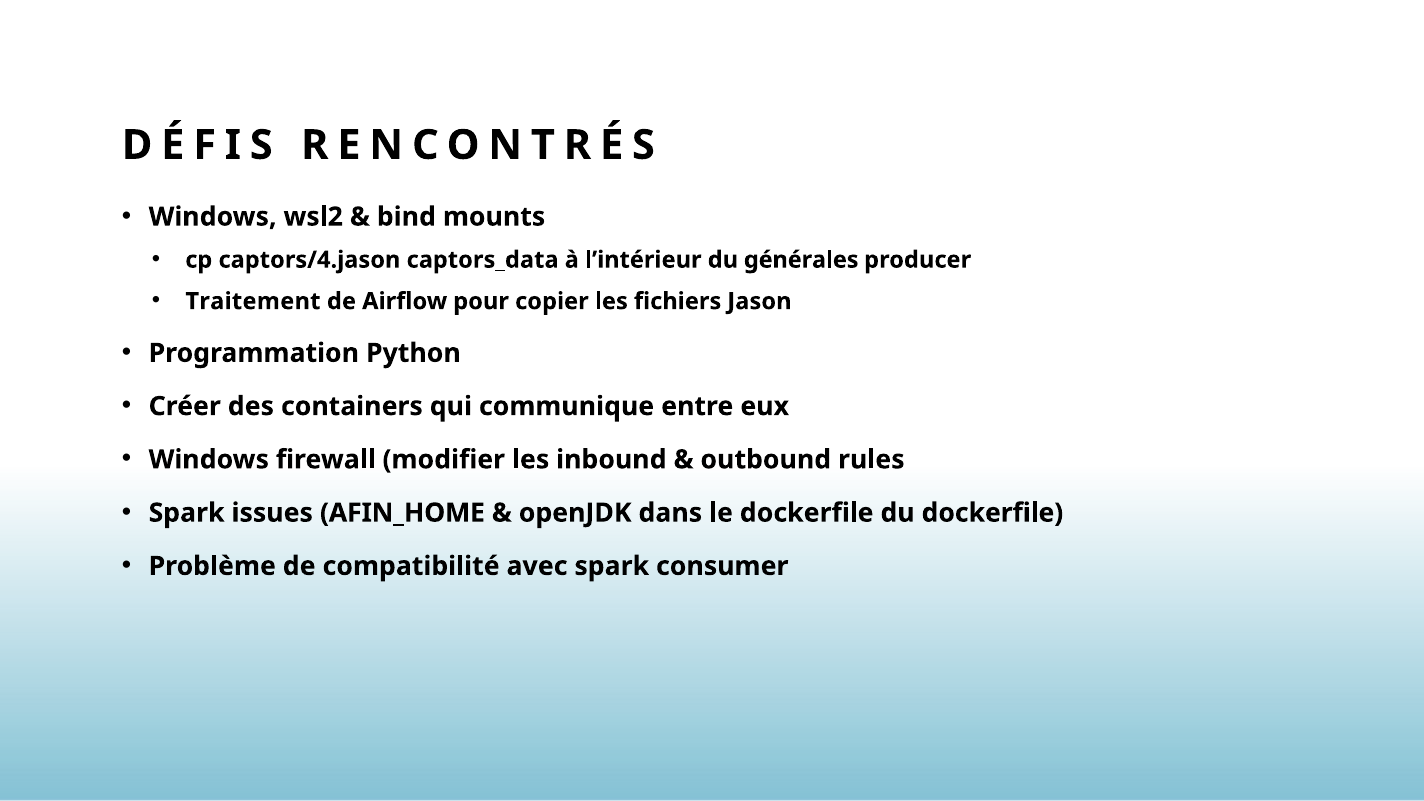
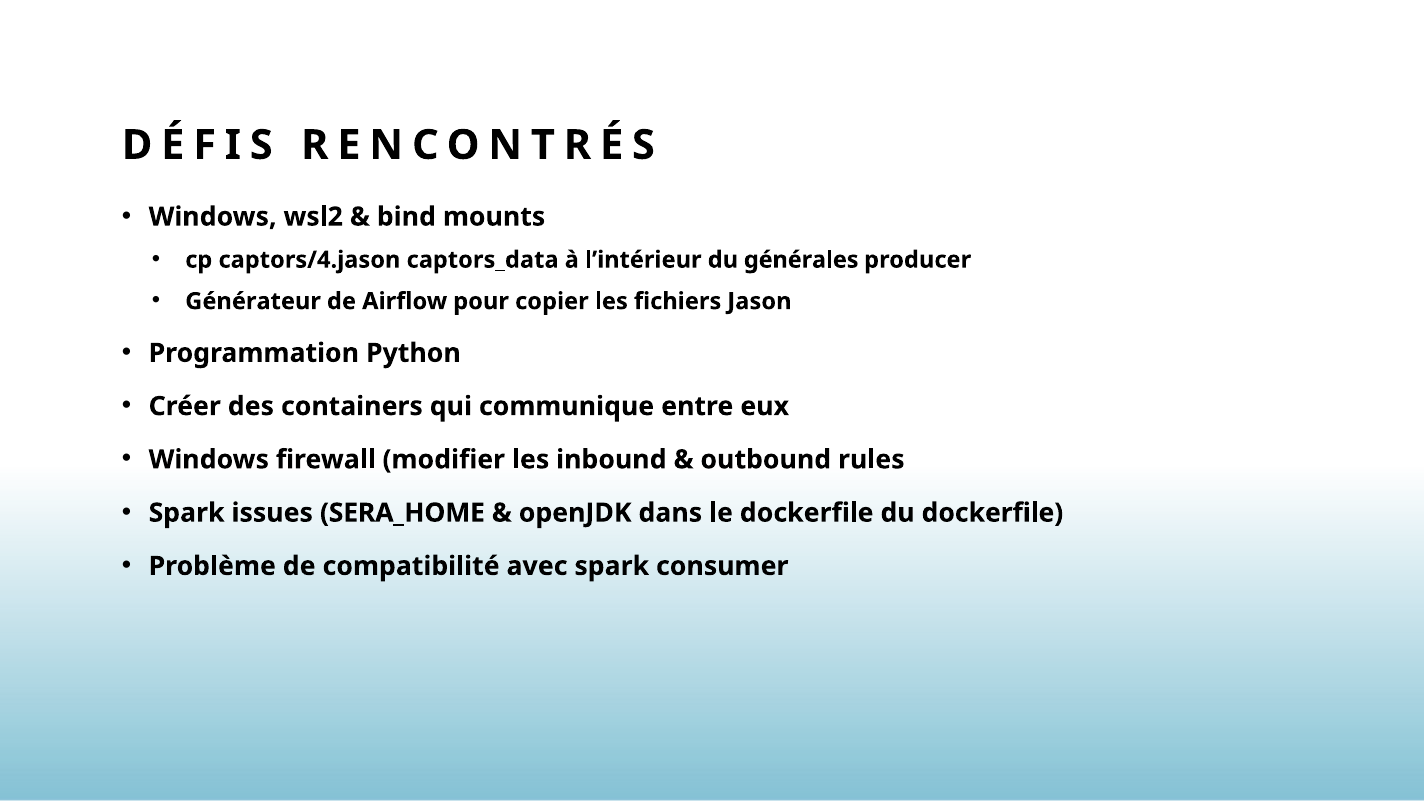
Traitement: Traitement -> Générateur
AFIN_HOME: AFIN_HOME -> SERA_HOME
